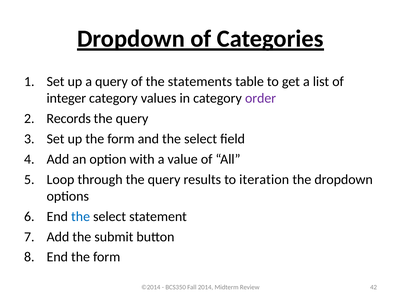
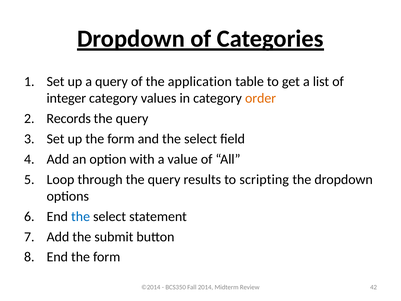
statements: statements -> application
order colour: purple -> orange
iteration: iteration -> scripting
